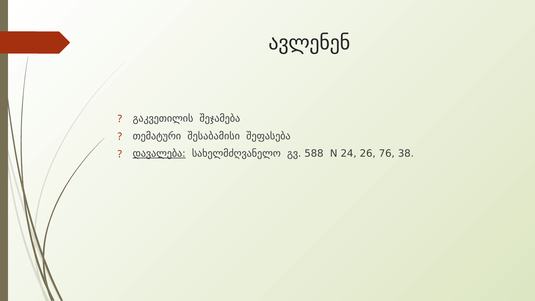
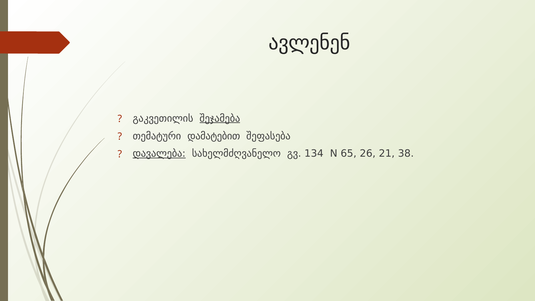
შეჯამება underline: none -> present
შესაბამისი: შესაბამისი -> დამატებით
588: 588 -> 134
24: 24 -> 65
76: 76 -> 21
